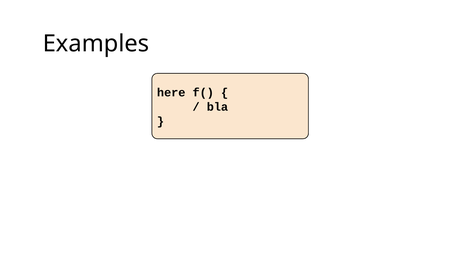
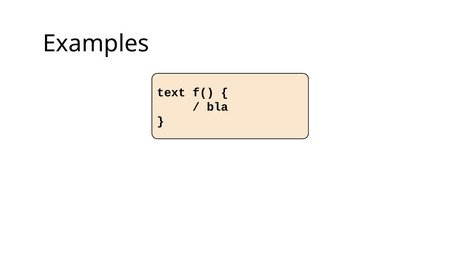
here: here -> text
